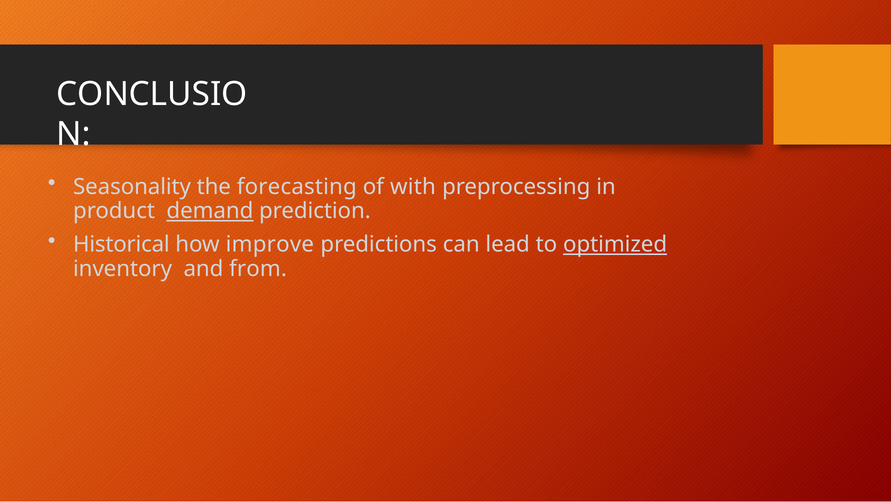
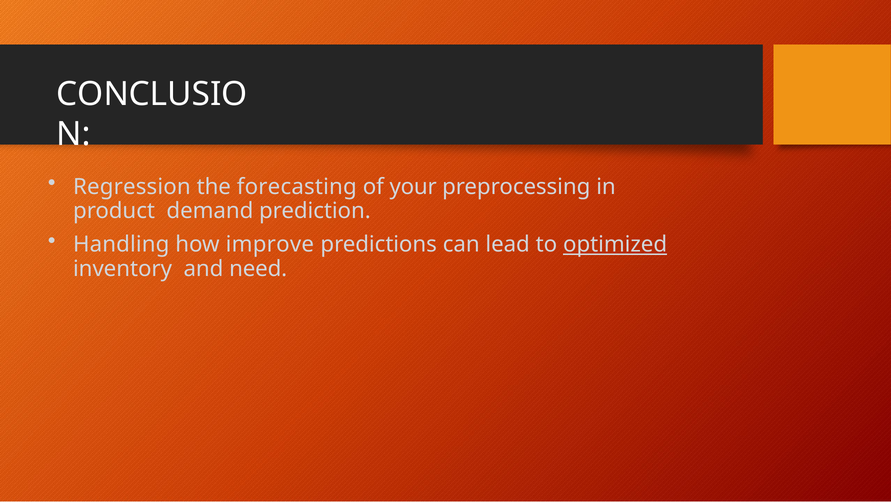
Seasonality: Seasonality -> Regression
with: with -> your
demand underline: present -> none
Historical: Historical -> Handling
from: from -> need
